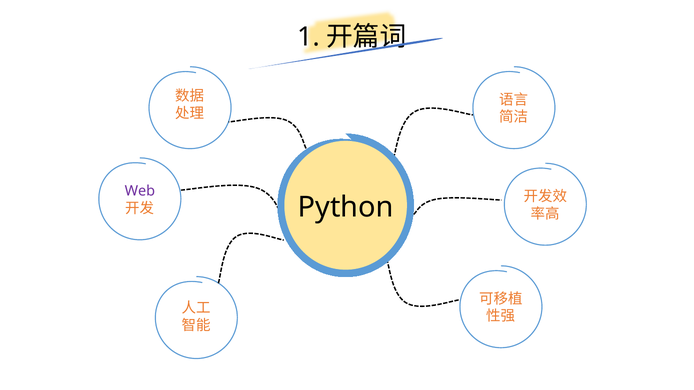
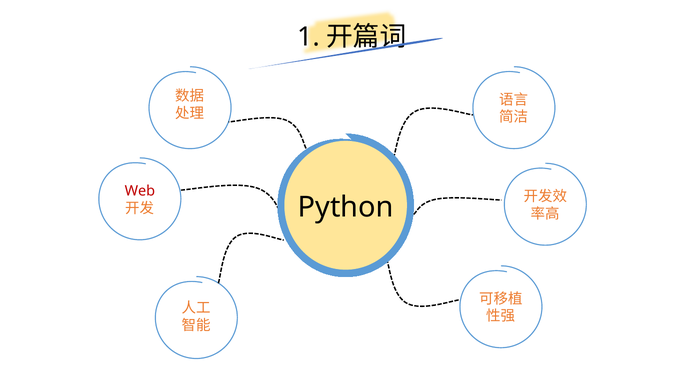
Web colour: purple -> red
